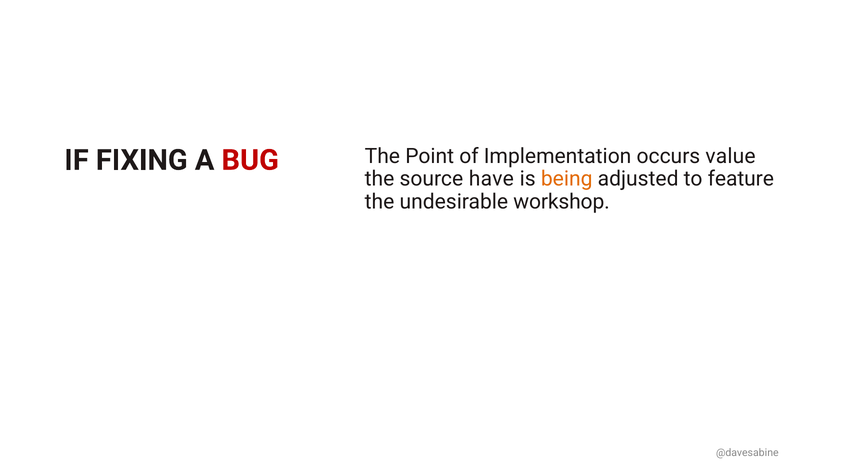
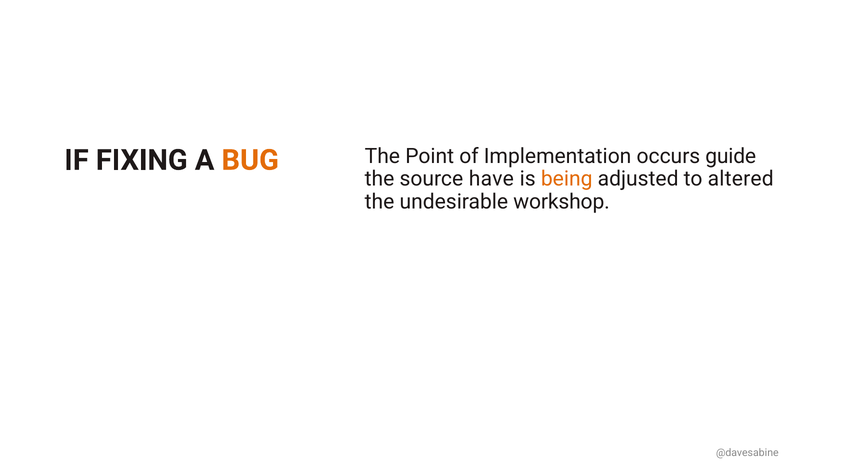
value: value -> guide
BUG colour: red -> orange
feature: feature -> altered
